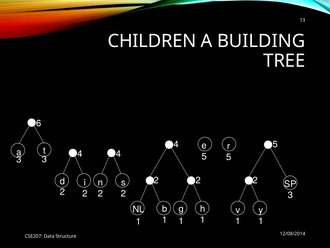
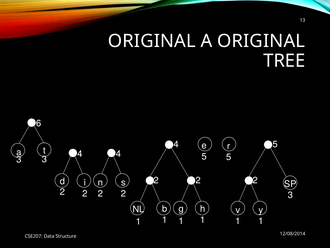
CHILDREN at (152, 41): CHILDREN -> ORIGINAL
A BUILDING: BUILDING -> ORIGINAL
